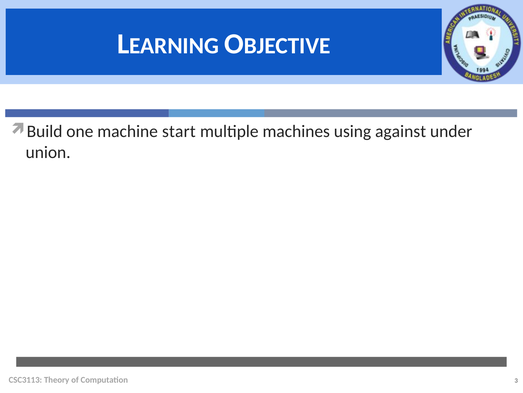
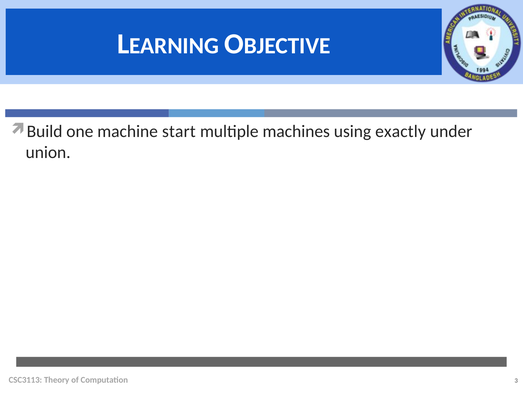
against: against -> exactly
